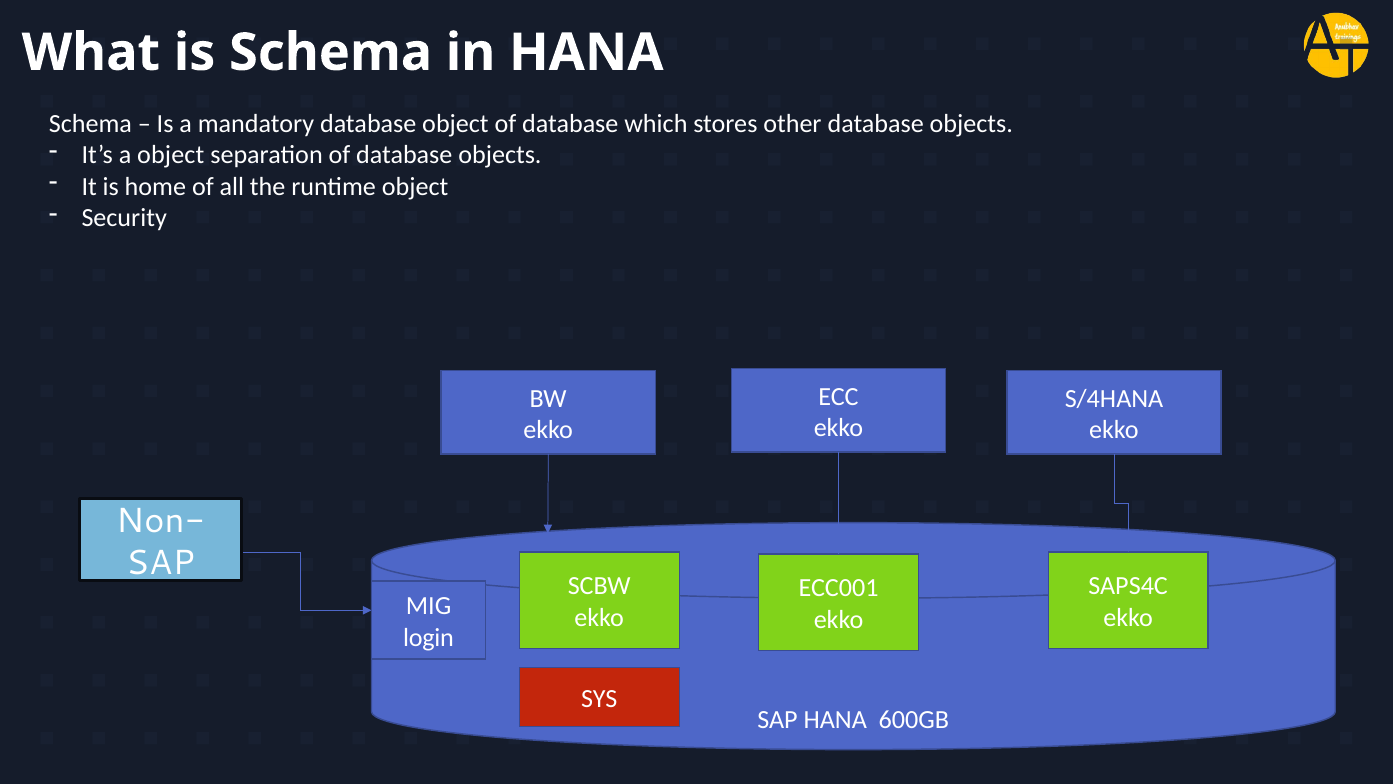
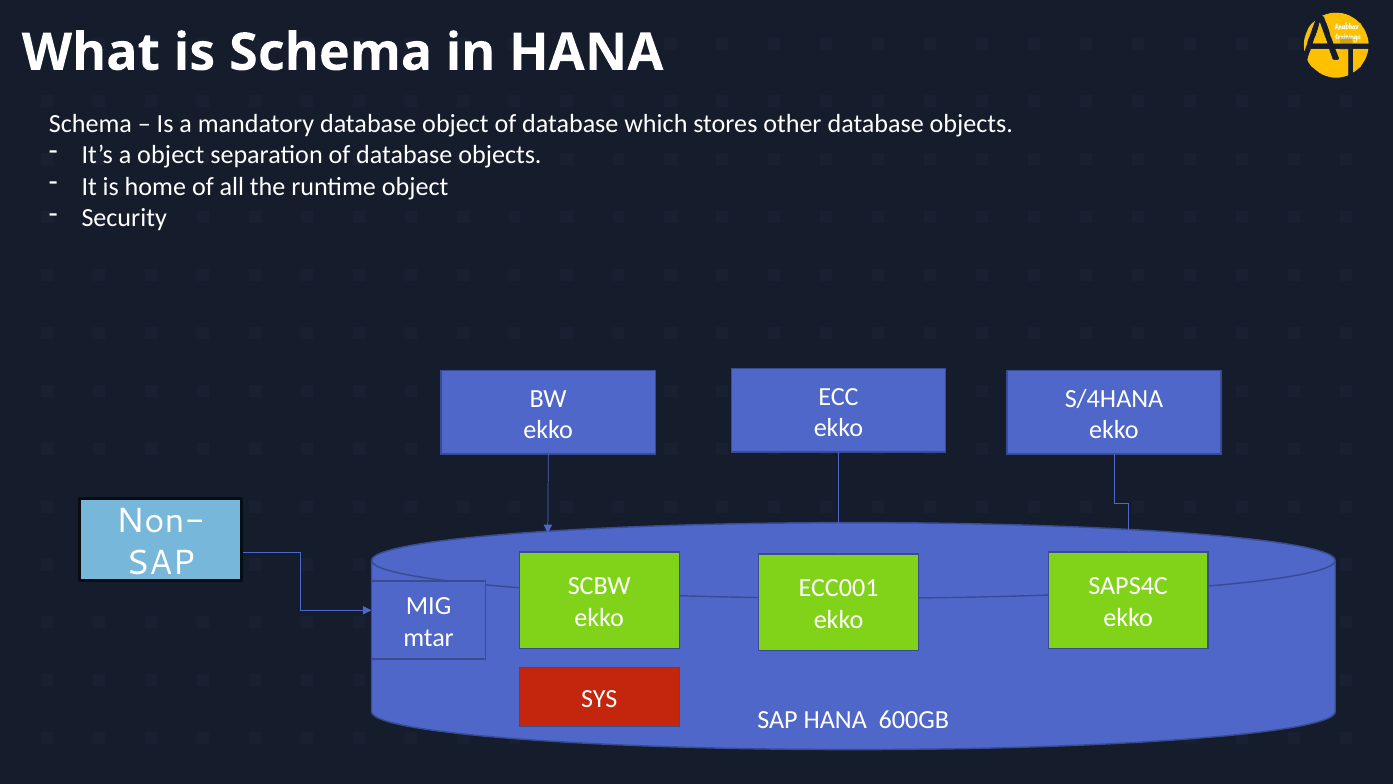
login: login -> mtar
